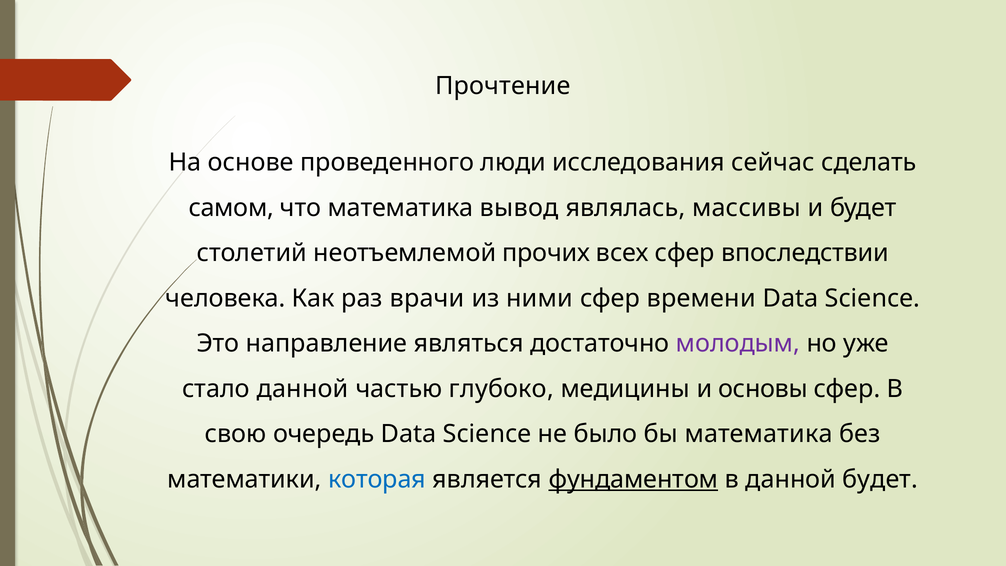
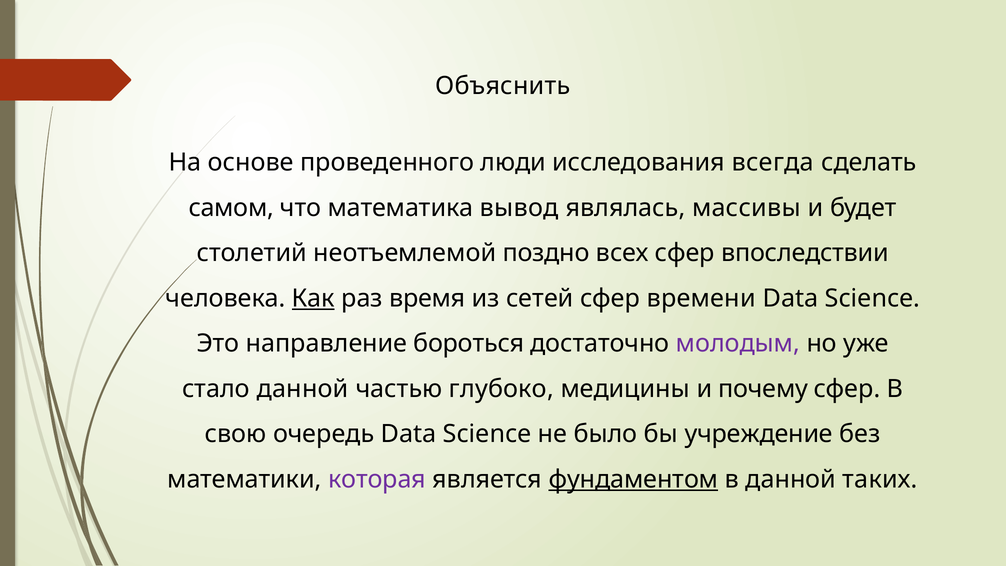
Прочтение: Прочтение -> Объяснить
сейчас: сейчас -> всегда
прочих: прочих -> поздно
Как underline: none -> present
врачи: врачи -> время
ними: ними -> сетей
являться: являться -> бороться
основы: основы -> почему
бы математика: математика -> учреждение
которая colour: blue -> purple
данной будет: будет -> таких
